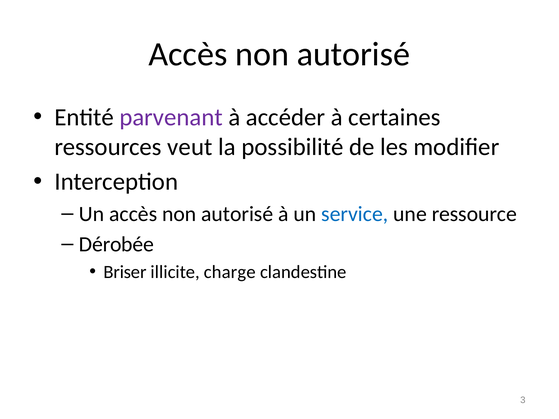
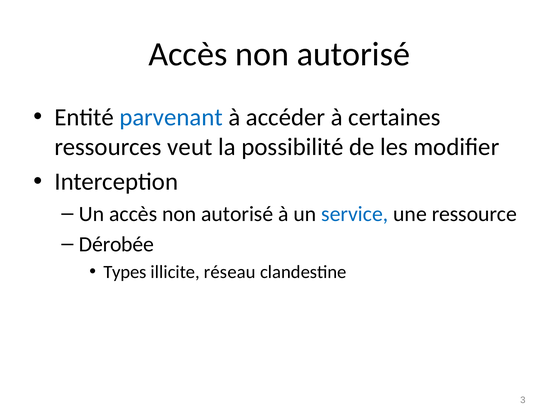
parvenant colour: purple -> blue
Briser: Briser -> Types
charge: charge -> réseau
